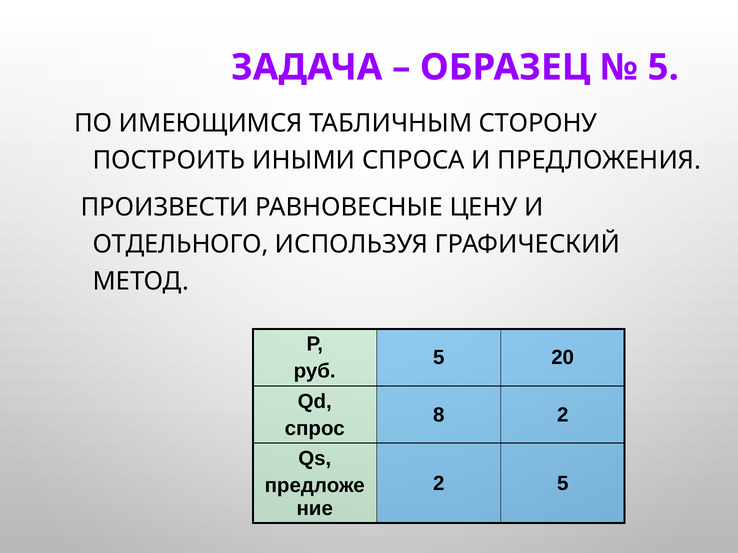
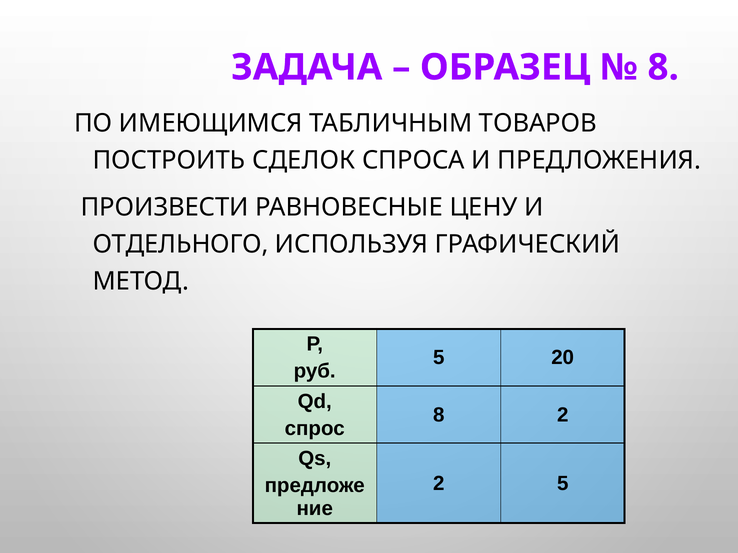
5 at (663, 67): 5 -> 8
СТОРОНУ: СТОРОНУ -> ТОВАРОВ
ИНЫМИ: ИНЫМИ -> СДЕЛОК
